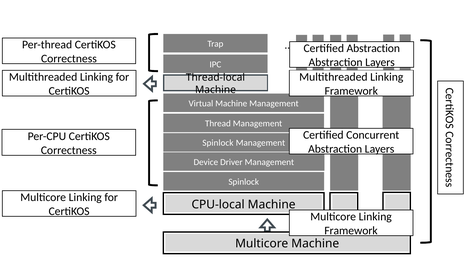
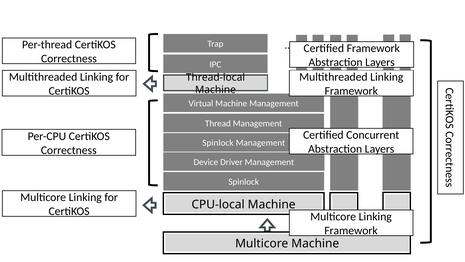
Certified Abstraction: Abstraction -> Framework
